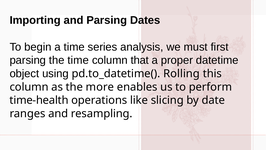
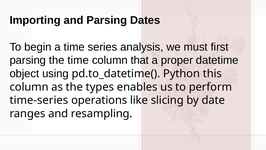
Rolling: Rolling -> Python
more: more -> types
time-health: time-health -> time-series
